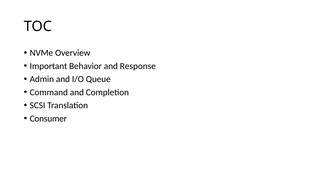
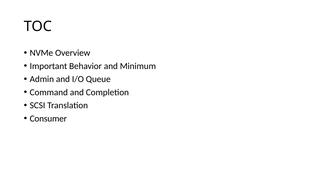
Response: Response -> Minimum
